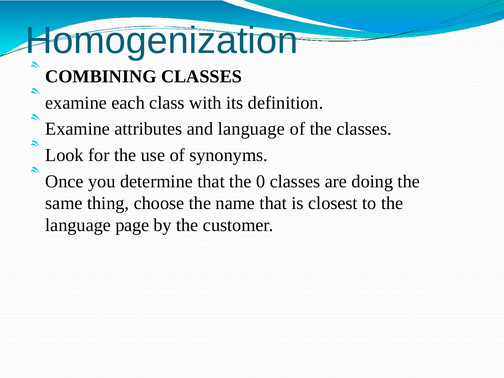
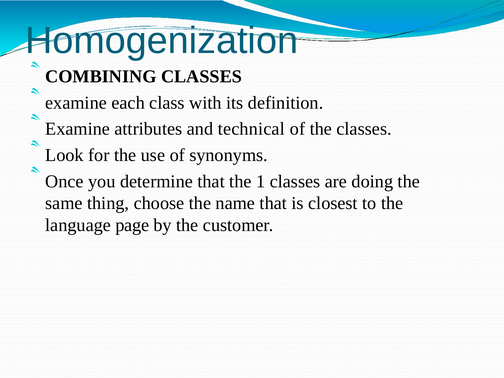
and language: language -> technical
0: 0 -> 1
